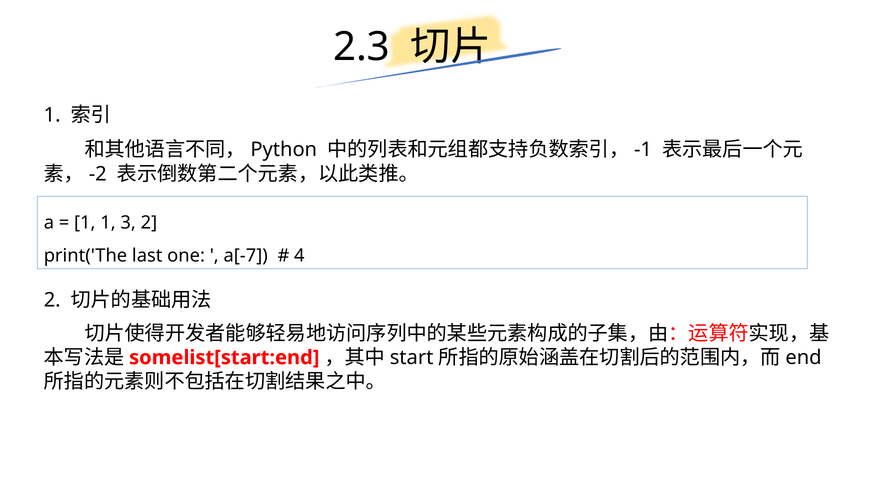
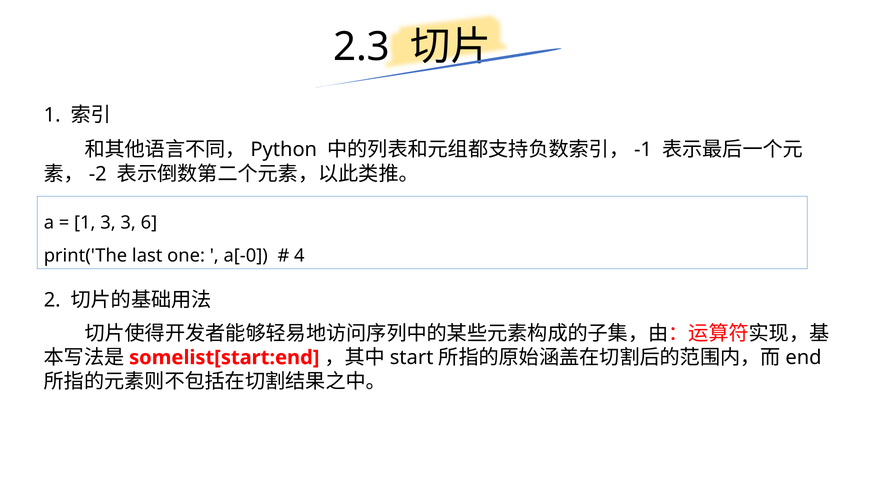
1 1: 1 -> 3
3 2: 2 -> 6
a[-7: a[-7 -> a[-0
